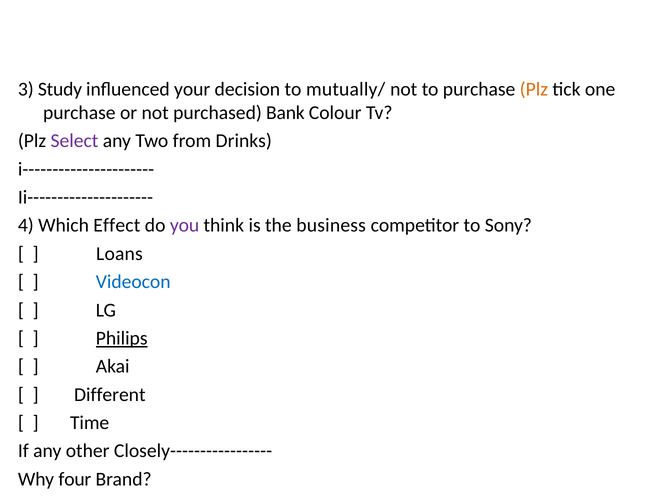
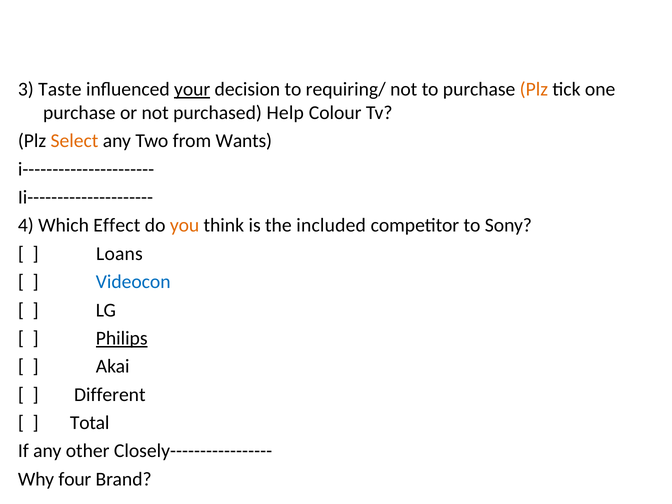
Study: Study -> Taste
your underline: none -> present
mutually/: mutually/ -> requiring/
Bank: Bank -> Help
Select colour: purple -> orange
Drinks: Drinks -> Wants
you colour: purple -> orange
business: business -> included
Time: Time -> Total
